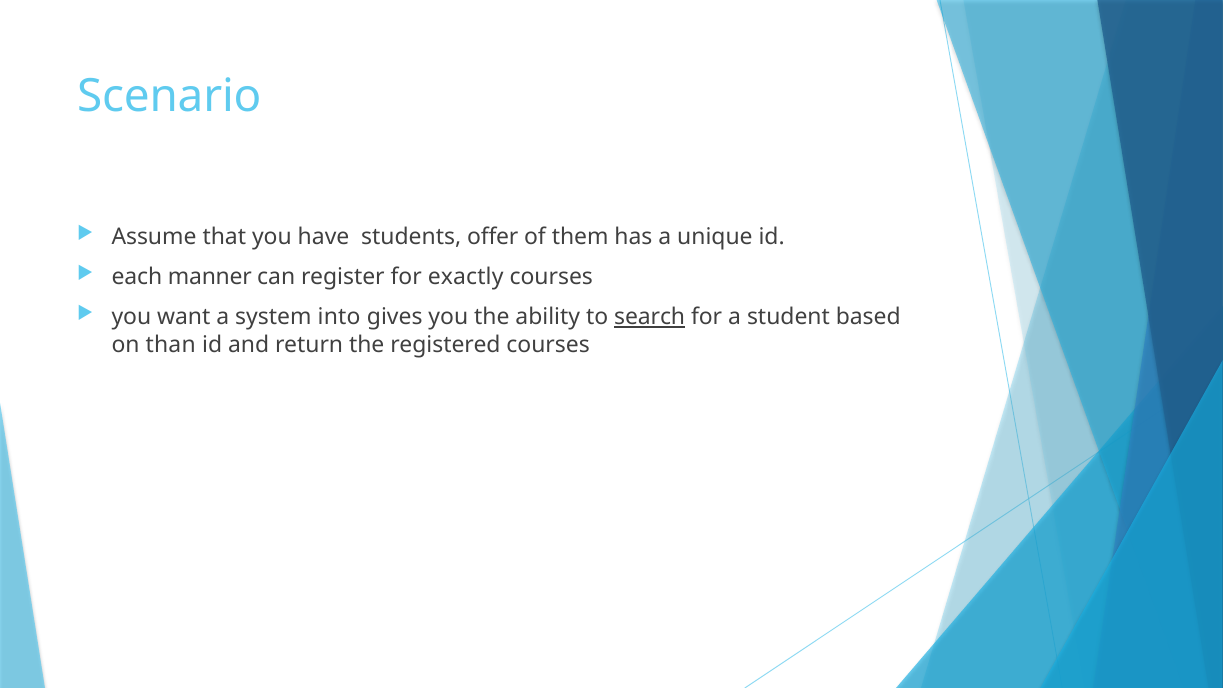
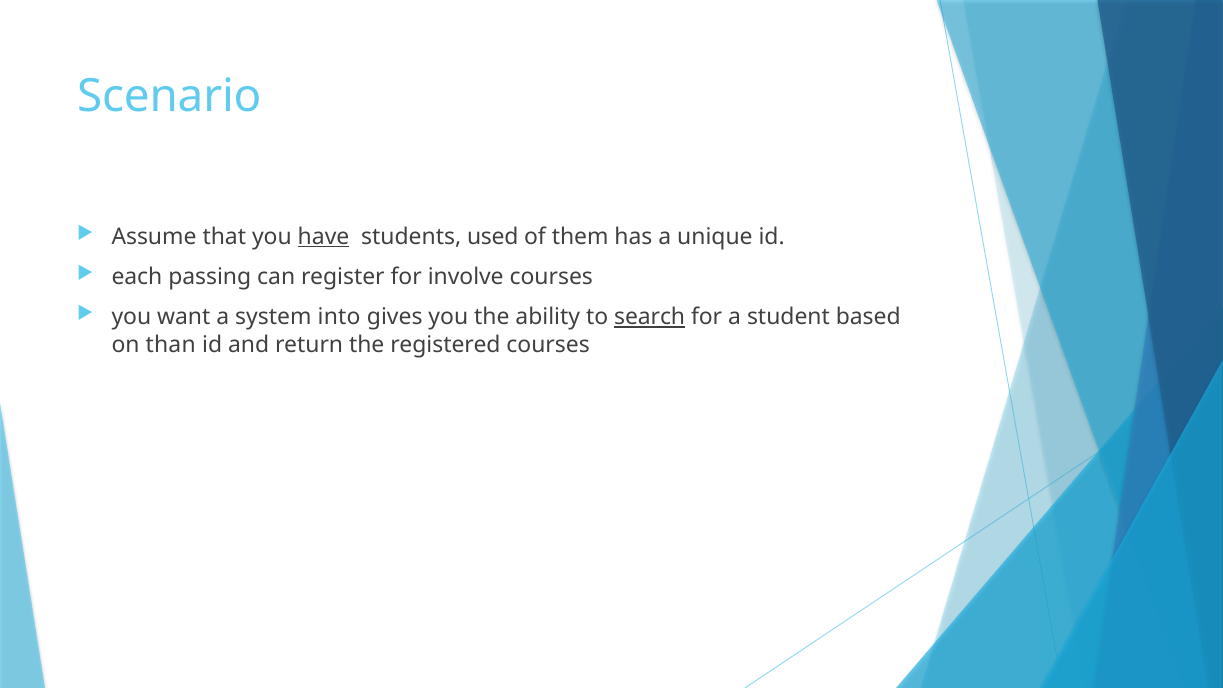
have underline: none -> present
offer: offer -> used
manner: manner -> passing
exactly: exactly -> involve
